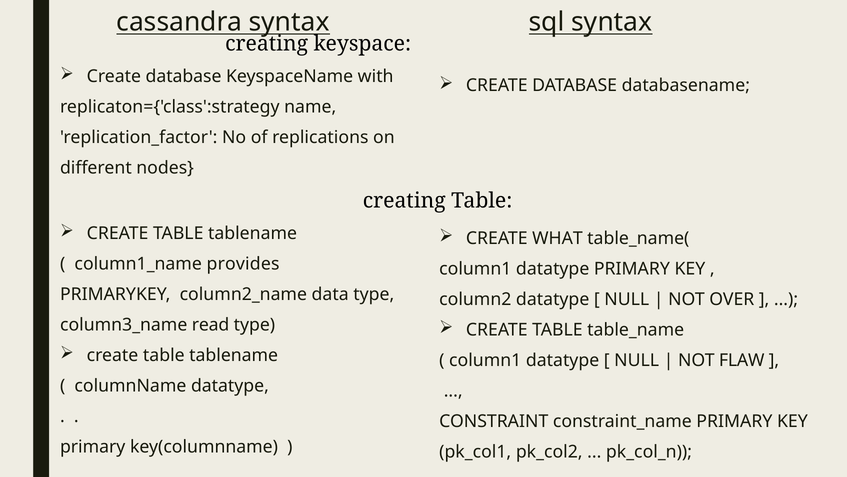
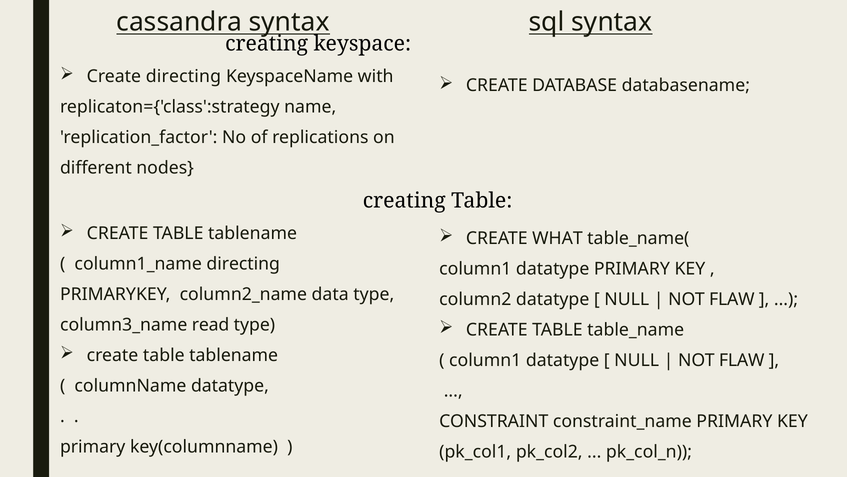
database at (184, 76): database -> directing
column1_name provides: provides -> directing
OVER at (732, 299): OVER -> FLAW
